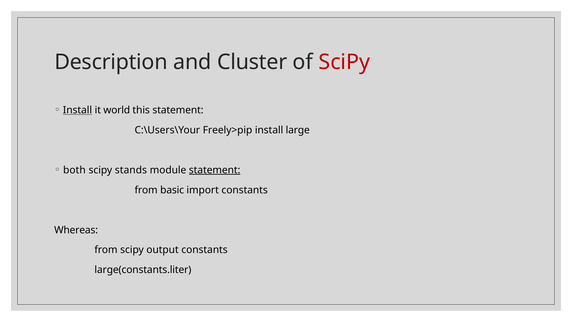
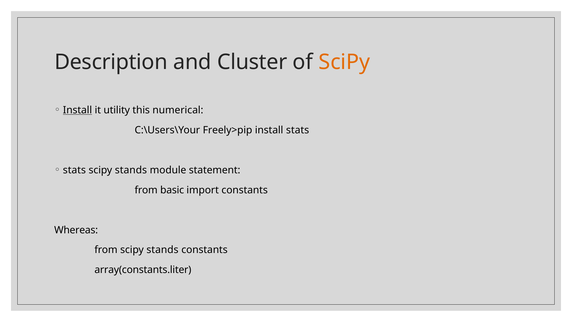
SciPy at (344, 62) colour: red -> orange
world: world -> utility
this statement: statement -> numerical
install large: large -> stats
both at (74, 170): both -> stats
statement at (215, 170) underline: present -> none
from scipy output: output -> stands
large(constants.liter: large(constants.liter -> array(constants.liter
